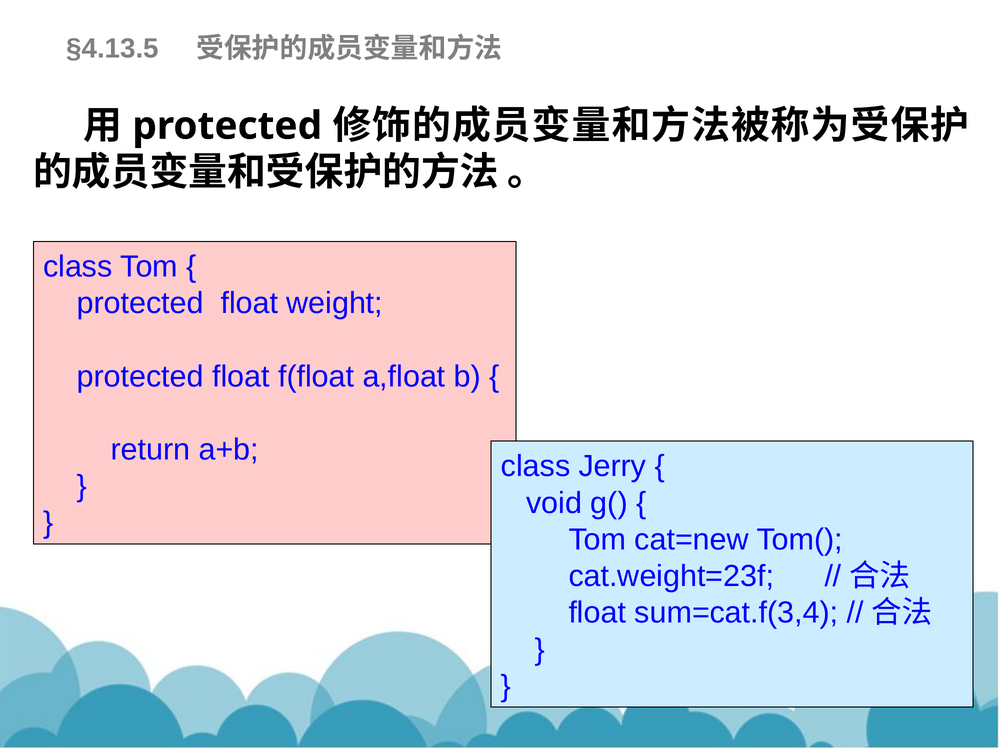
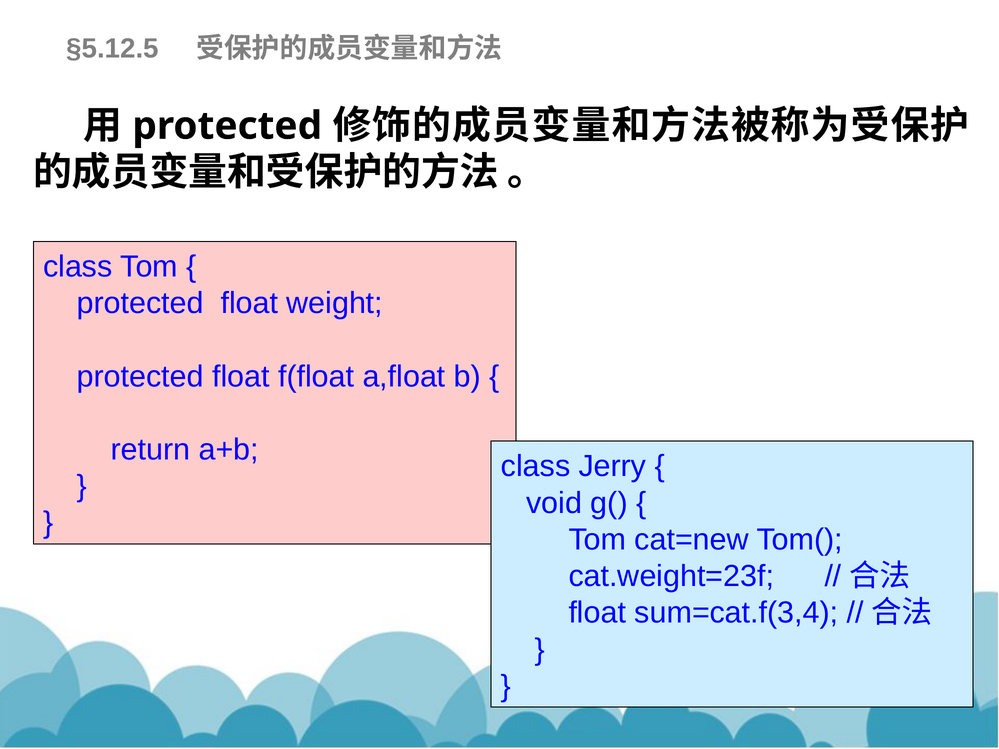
§4.13.5: §4.13.5 -> §5.12.5
